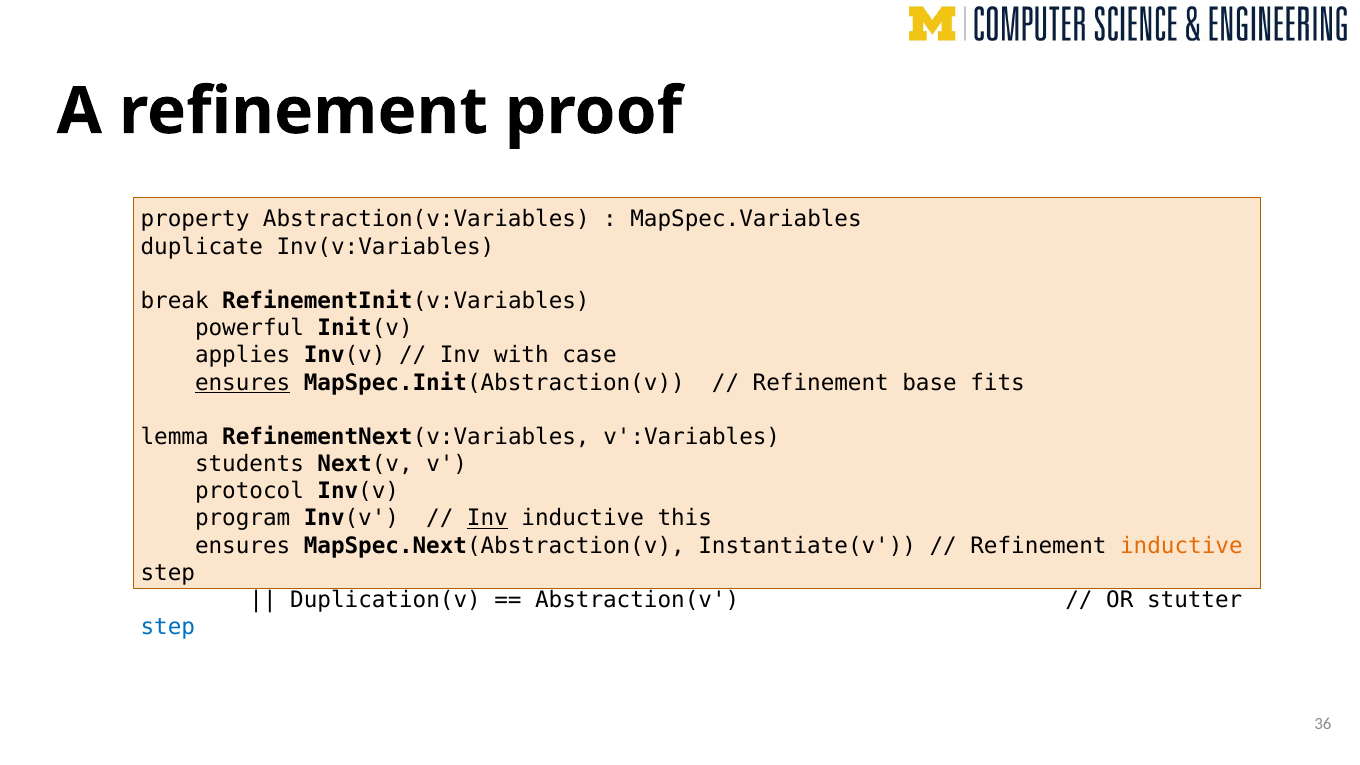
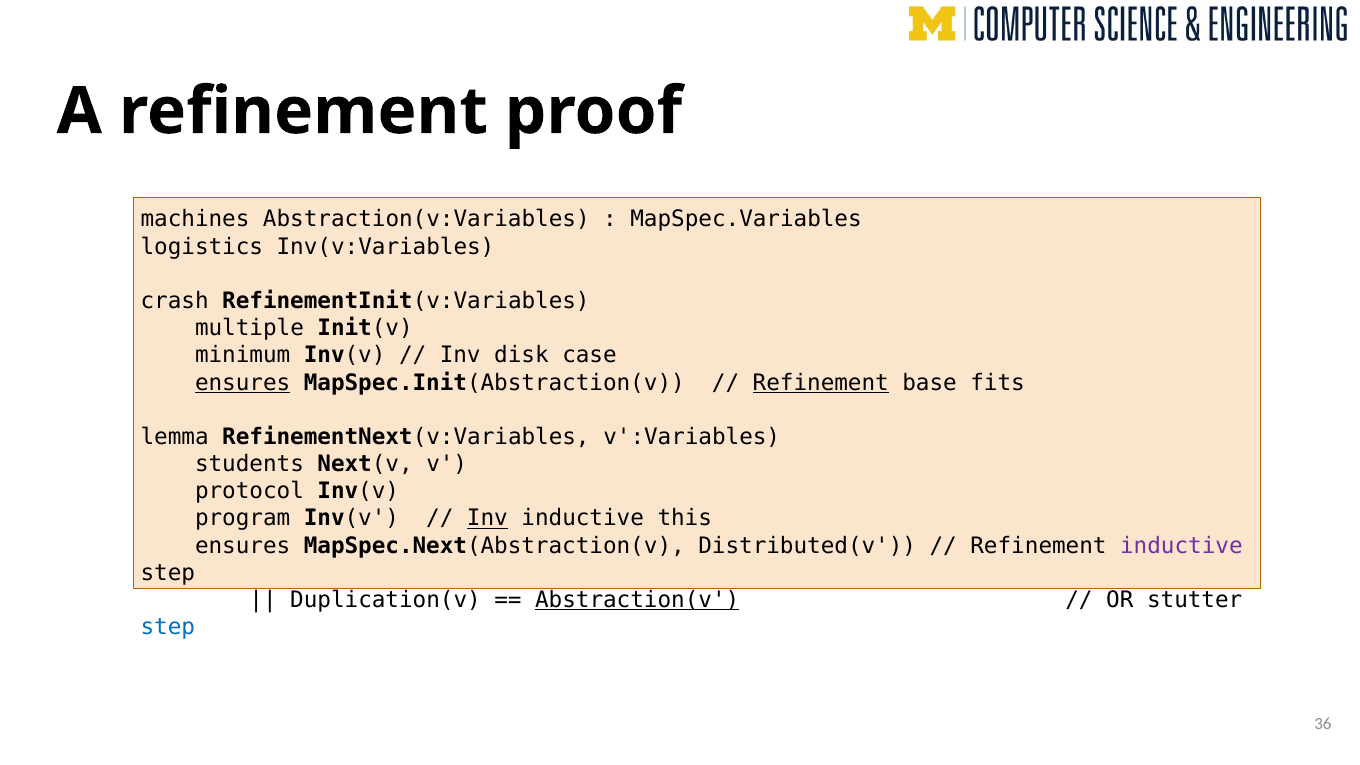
property: property -> machines
duplicate: duplicate -> logistics
break: break -> crash
powerful: powerful -> multiple
applies: applies -> minimum
with: with -> disk
Refinement at (821, 383) underline: none -> present
Instantiate(v: Instantiate(v -> Distributed(v
inductive at (1181, 546) colour: orange -> purple
Abstraction(v underline: none -> present
